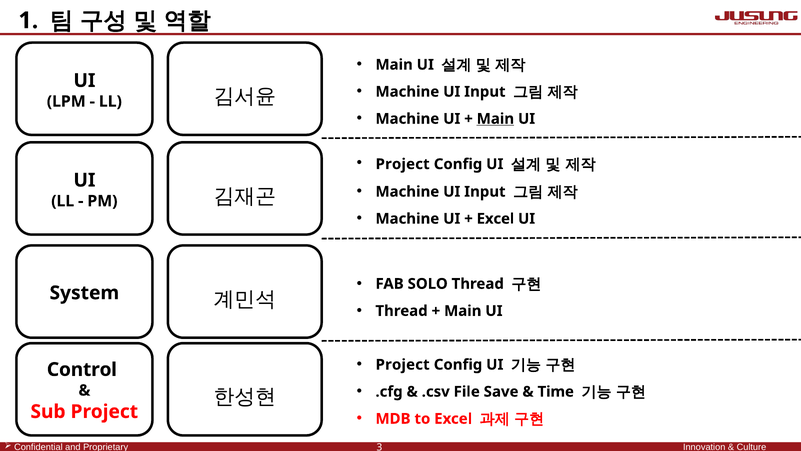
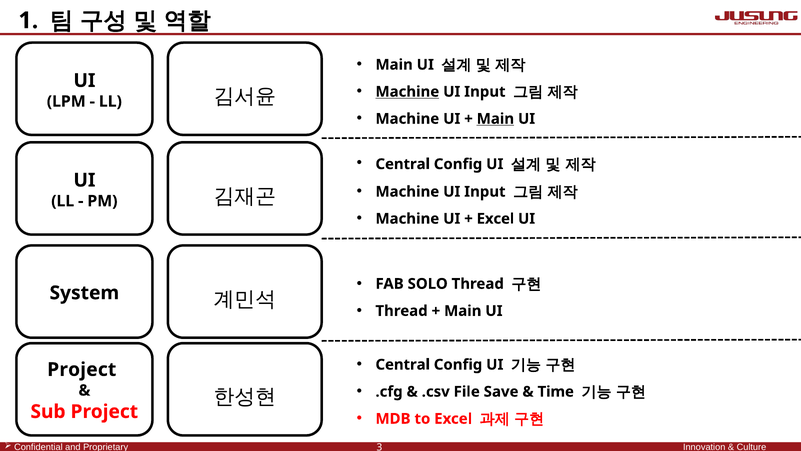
Machine at (407, 92) underline: none -> present
Project at (403, 164): Project -> Central
Project at (403, 364): Project -> Central
Control at (82, 369): Control -> Project
